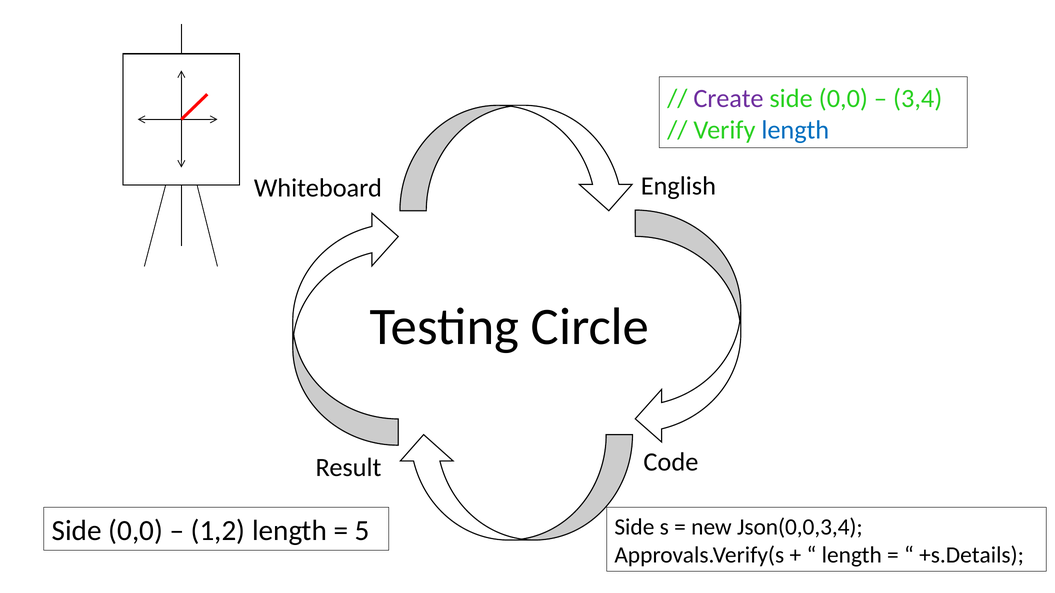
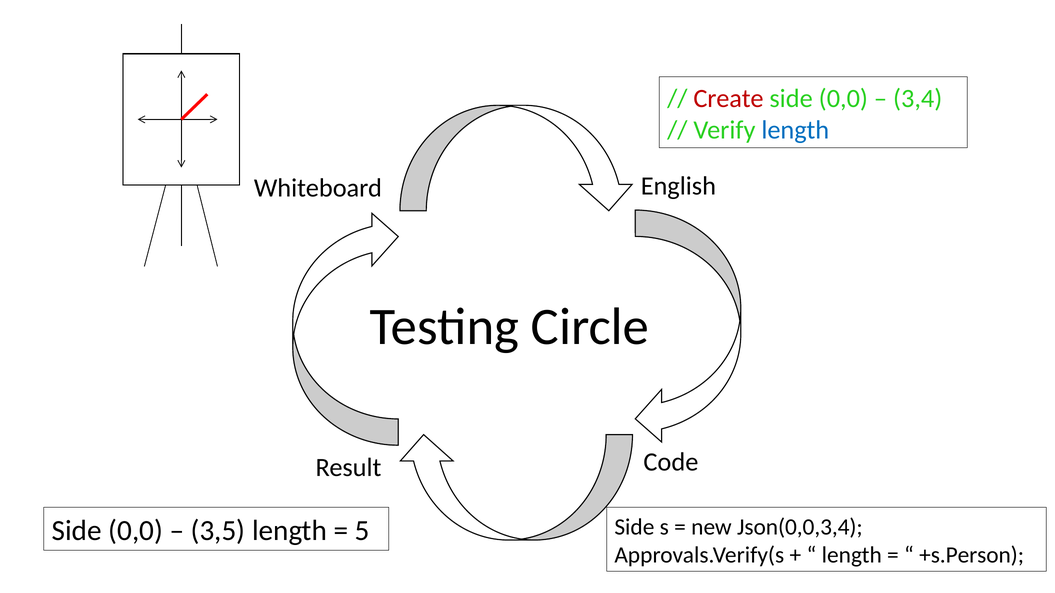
Create colour: purple -> red
1,2: 1,2 -> 3,5
+s.Details: +s.Details -> +s.Person
